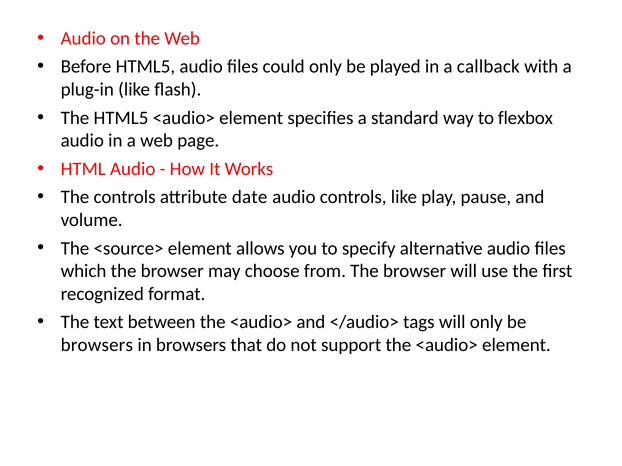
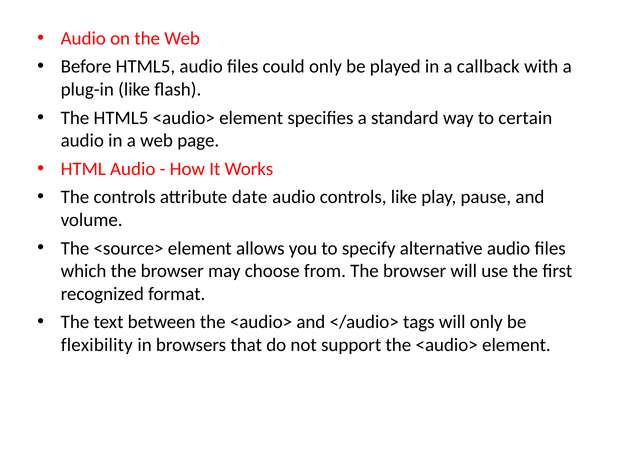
flexbox: flexbox -> certain
browsers at (97, 345): browsers -> flexibility
